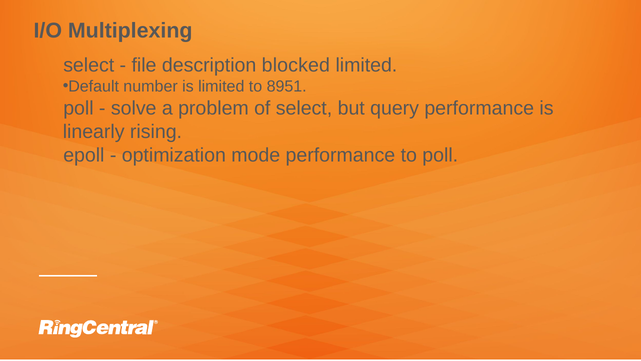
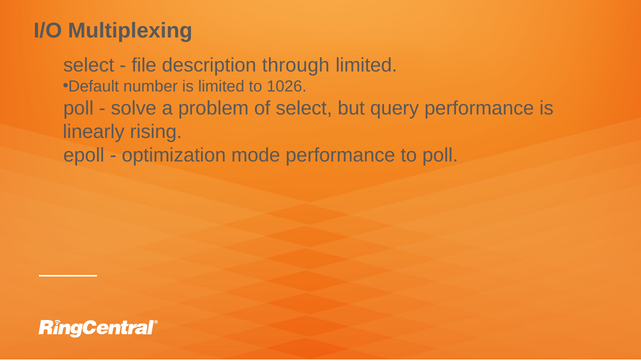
blocked: blocked -> through
8951: 8951 -> 1026
